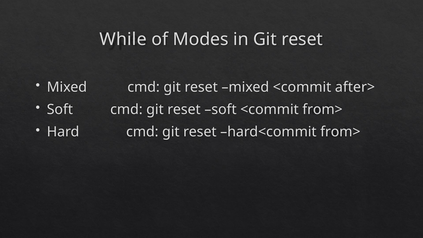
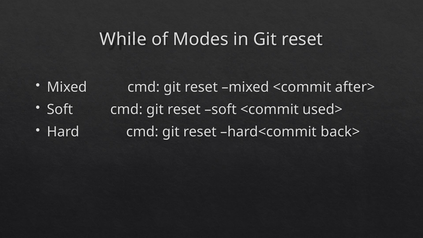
<commit from>: from> -> used>
hard<commit from>: from> -> back>
